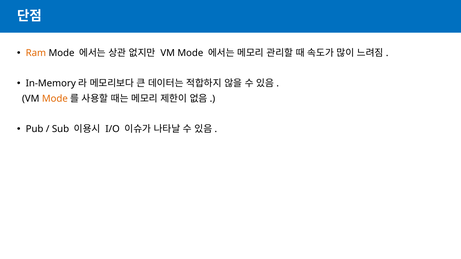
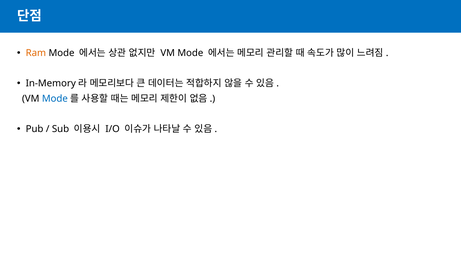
Mode at (55, 99) colour: orange -> blue
